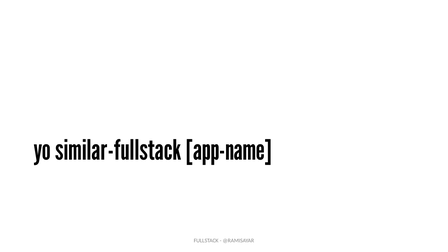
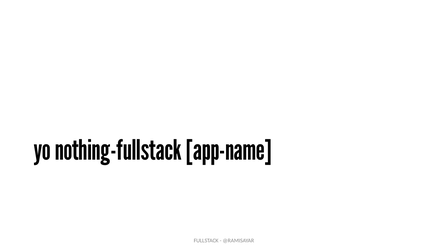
similar-fullstack: similar-fullstack -> nothing-fullstack
